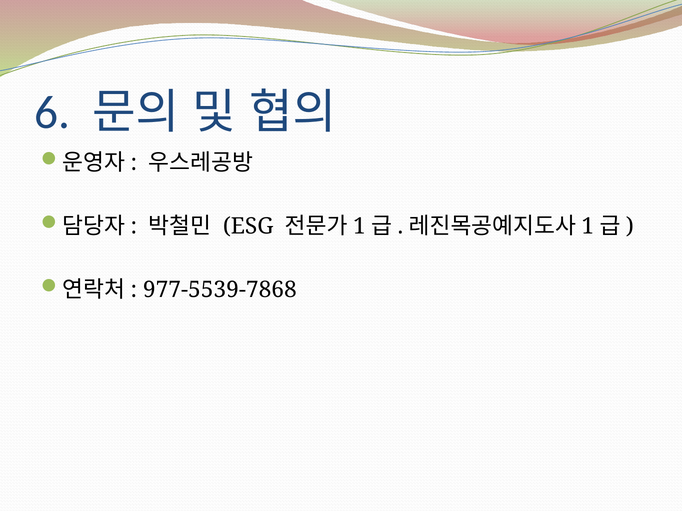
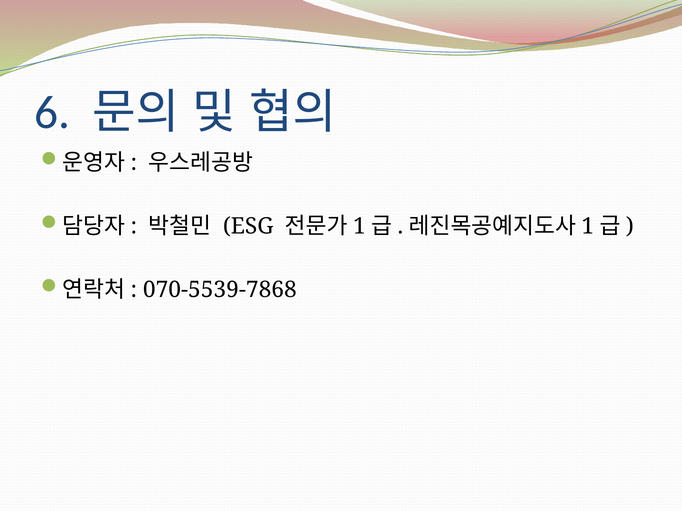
977-5539-7868: 977-5539-7868 -> 070-5539-7868
